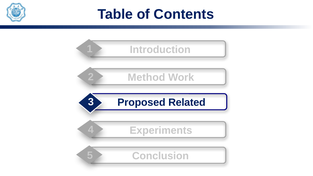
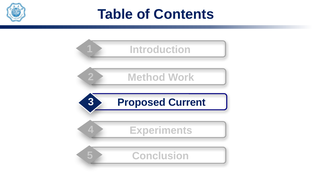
Related: Related -> Current
